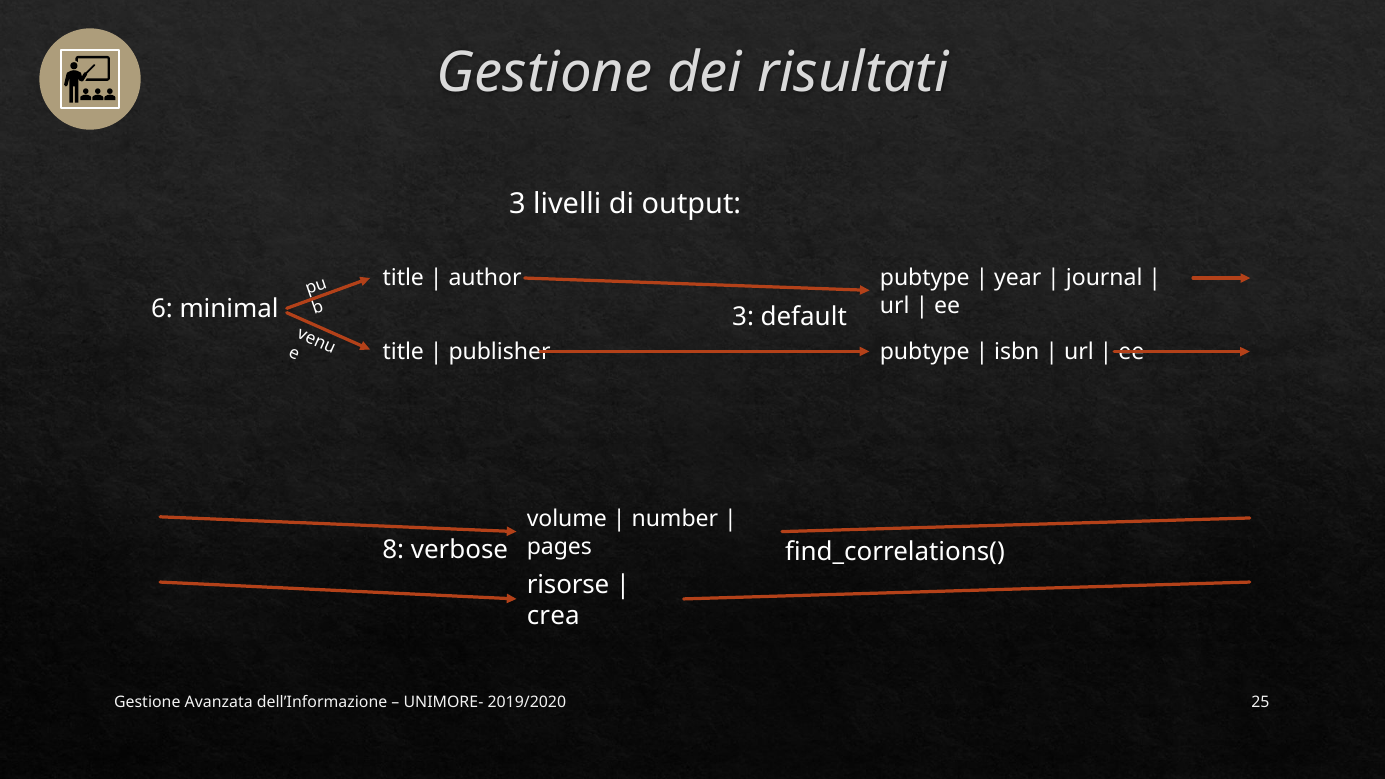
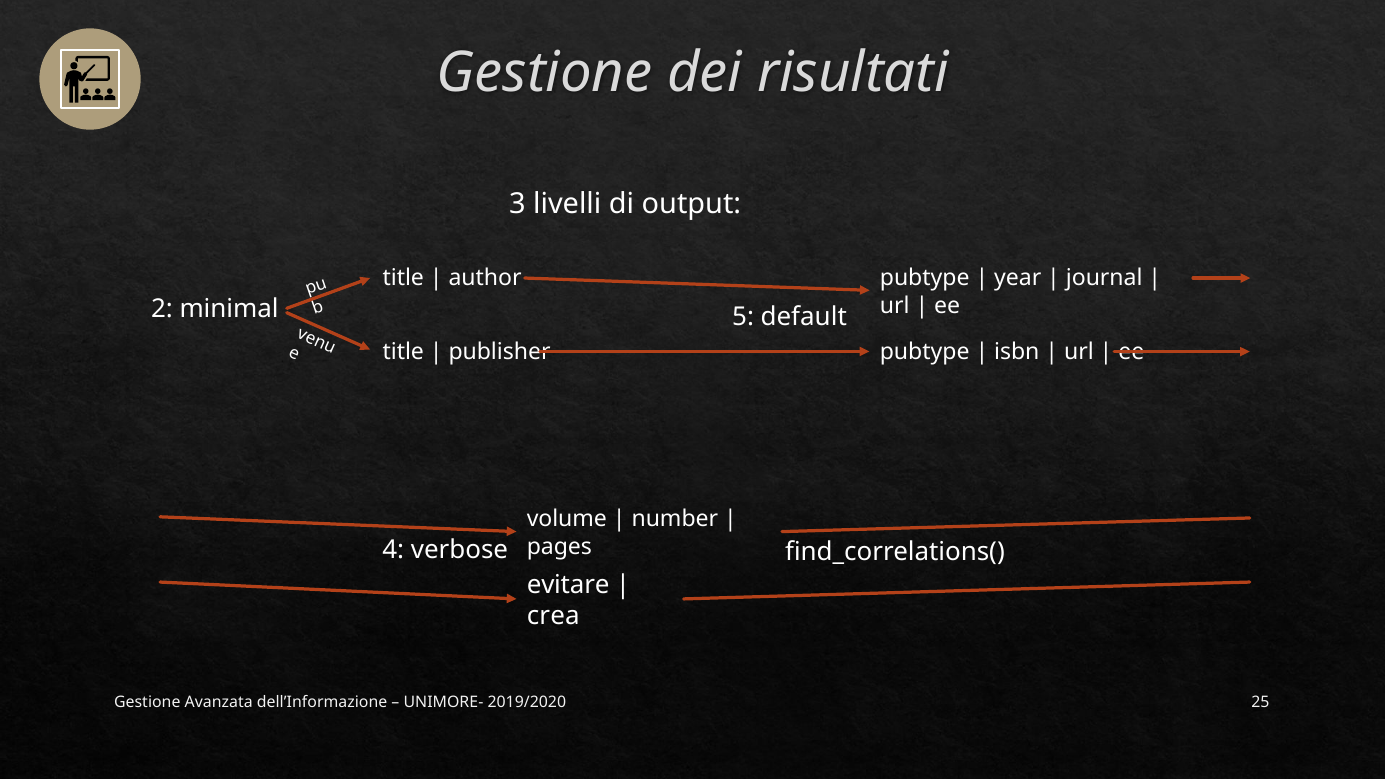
6: 6 -> 2
minimal 3: 3 -> 5
8: 8 -> 4
risorse: risorse -> evitare
